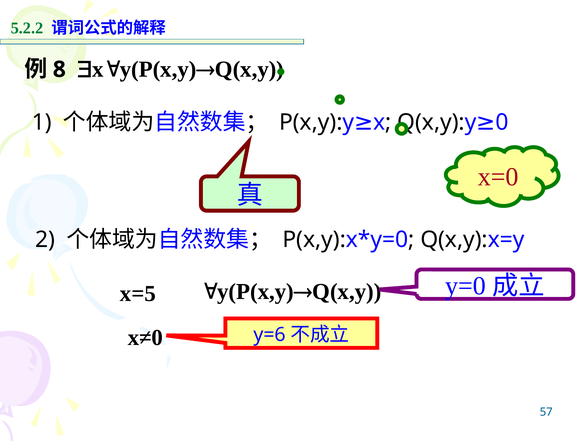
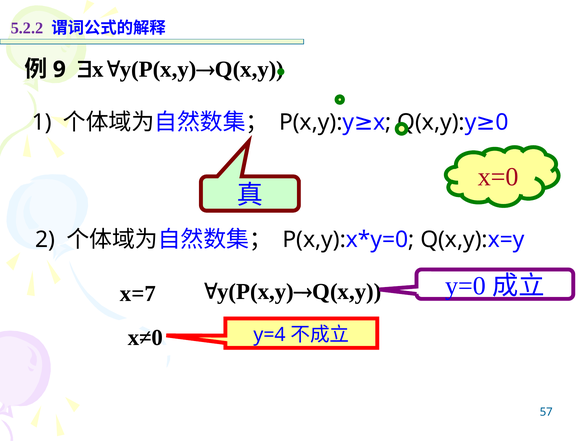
5.2.2 colour: green -> purple
8: 8 -> 9
x=5: x=5 -> x=7
y=6: y=6 -> y=4
